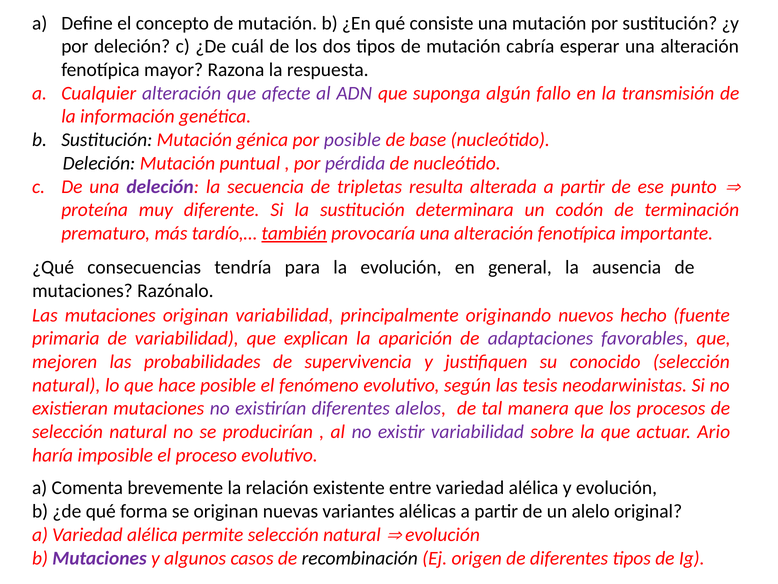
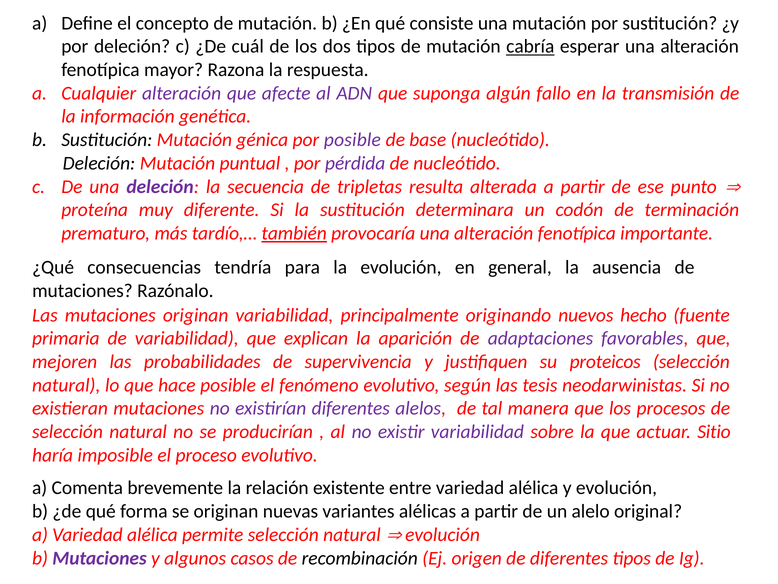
cabría underline: none -> present
conocido: conocido -> proteicos
Ario: Ario -> Sitio
